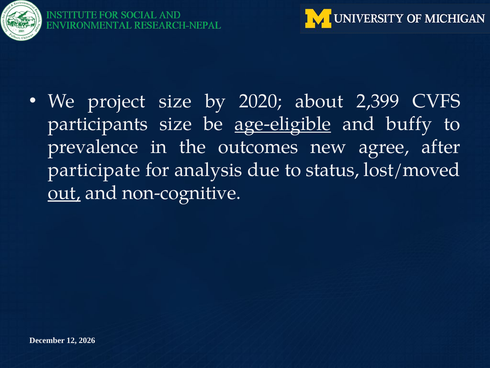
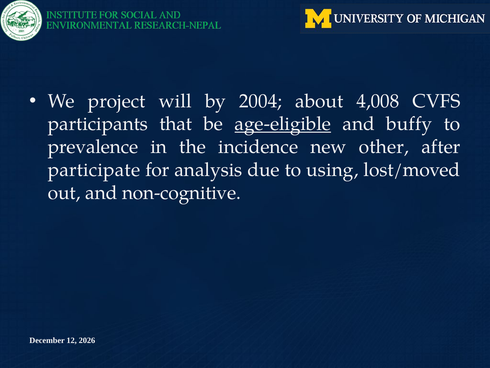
project size: size -> will
2020: 2020 -> 2004
2,399: 2,399 -> 4,008
participants size: size -> that
outcomes: outcomes -> incidence
agree: agree -> other
status: status -> using
out underline: present -> none
